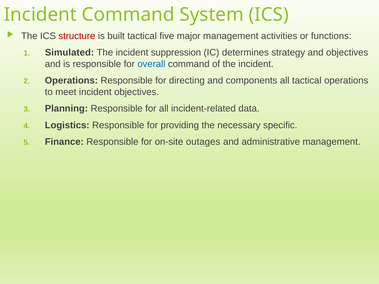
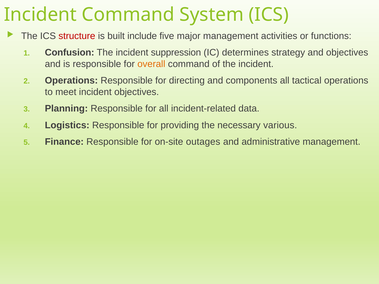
built tactical: tactical -> include
Simulated: Simulated -> Confusion
overall colour: blue -> orange
specific: specific -> various
